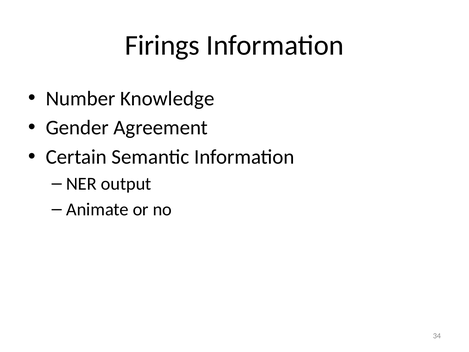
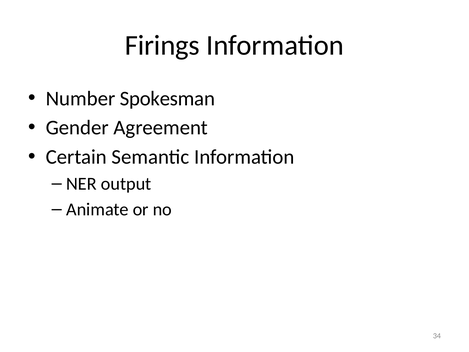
Knowledge: Knowledge -> Spokesman
